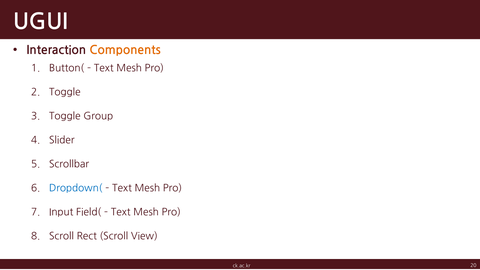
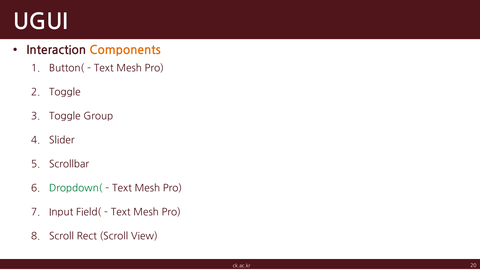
Dropdown( colour: blue -> green
